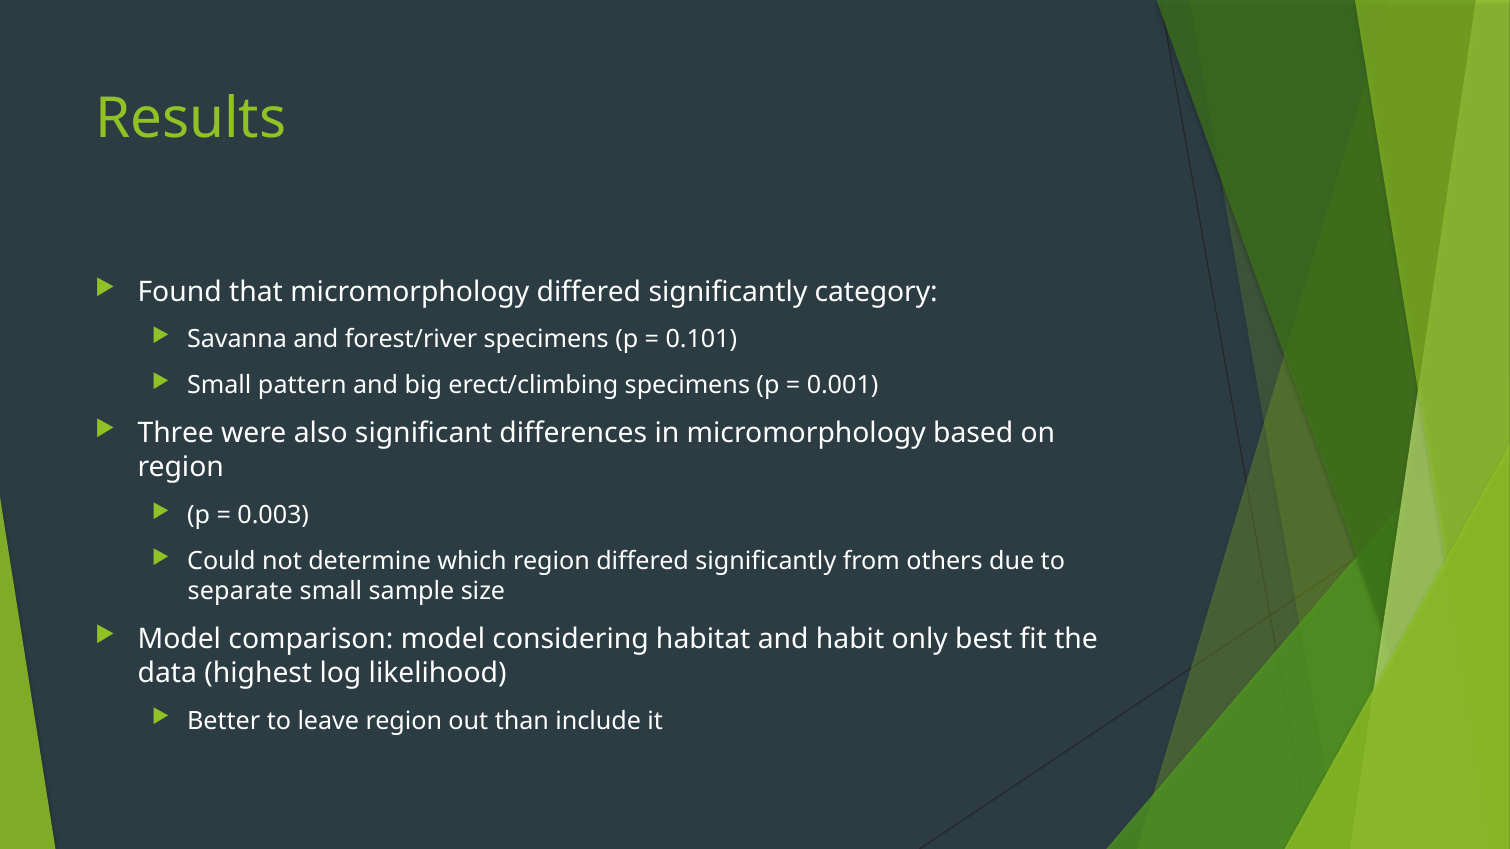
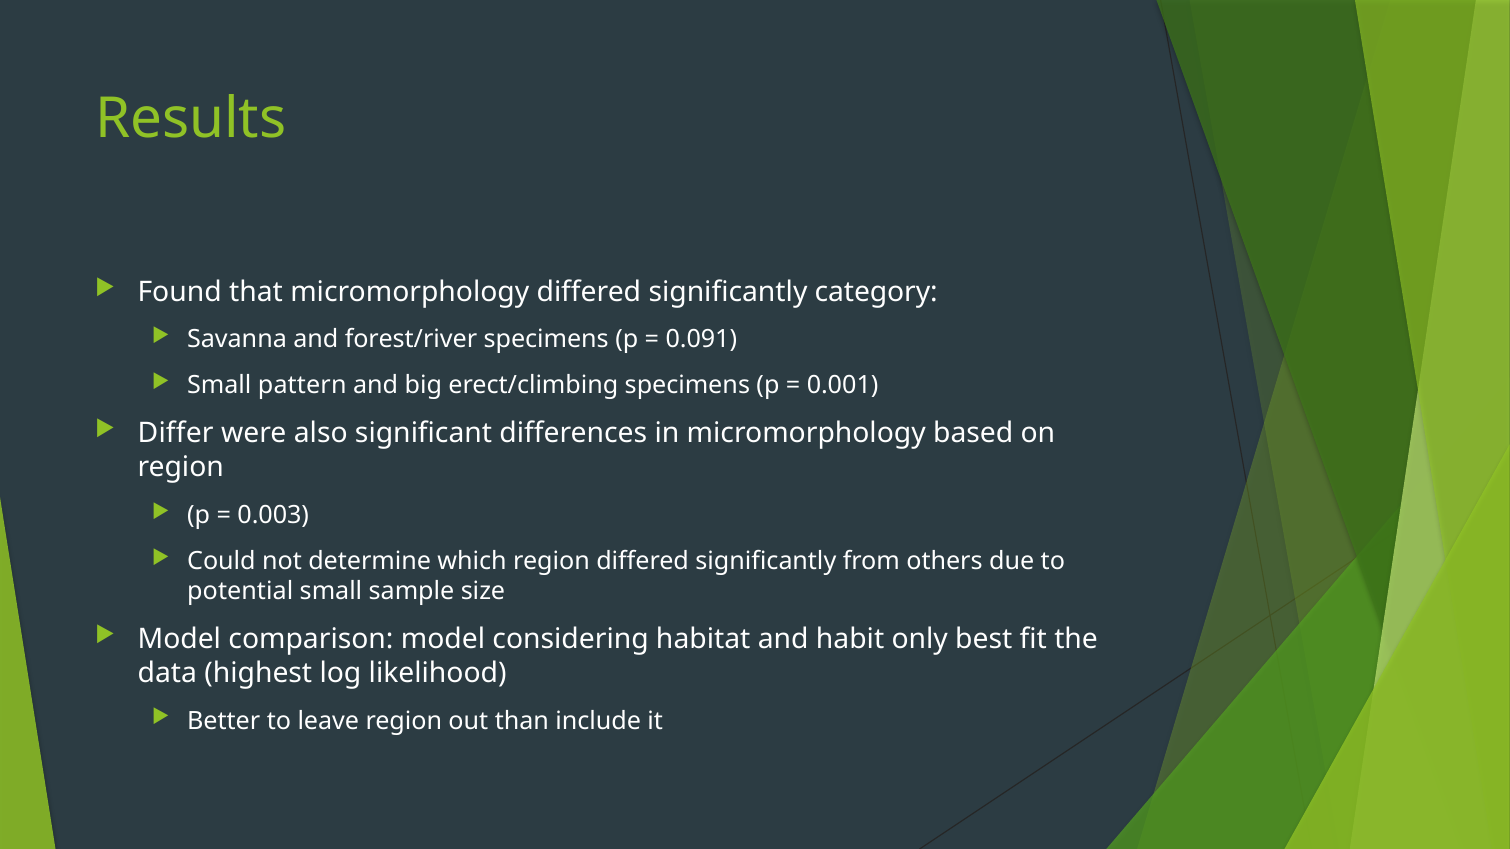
0.101: 0.101 -> 0.091
Three: Three -> Differ
separate: separate -> potential
